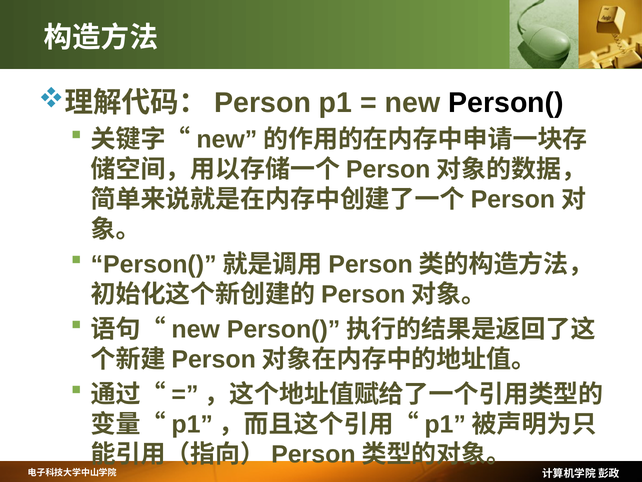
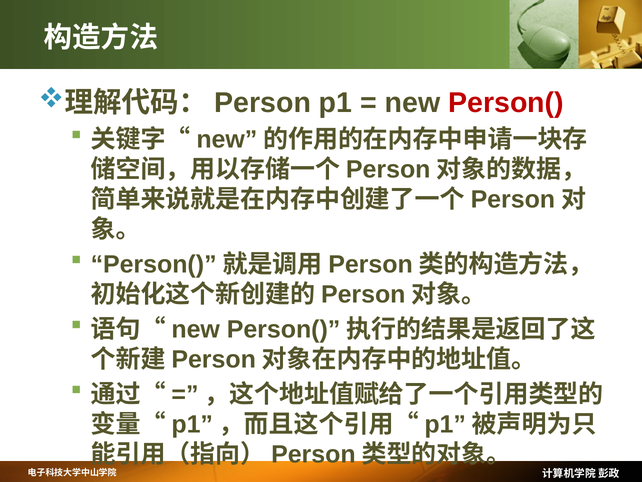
Person( at (506, 103) colour: black -> red
